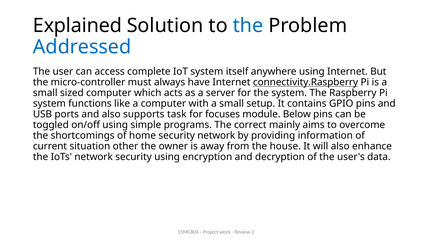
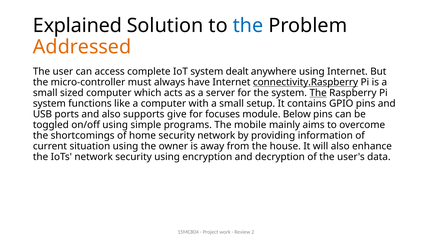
Addressed colour: blue -> orange
itself: itself -> dealt
The at (318, 93) underline: none -> present
task: task -> give
correct: correct -> mobile
situation other: other -> using
